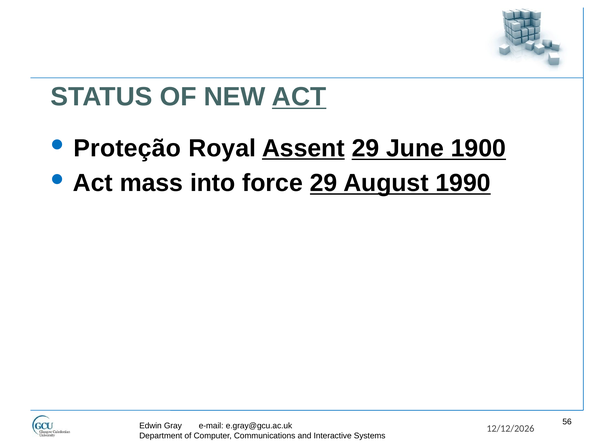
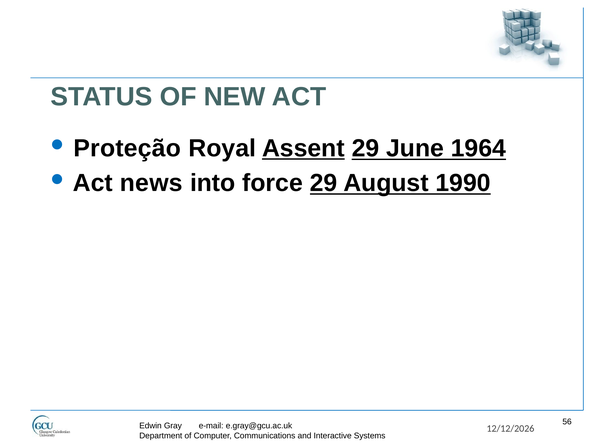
ACT at (299, 97) underline: present -> none
1900: 1900 -> 1964
mass: mass -> news
